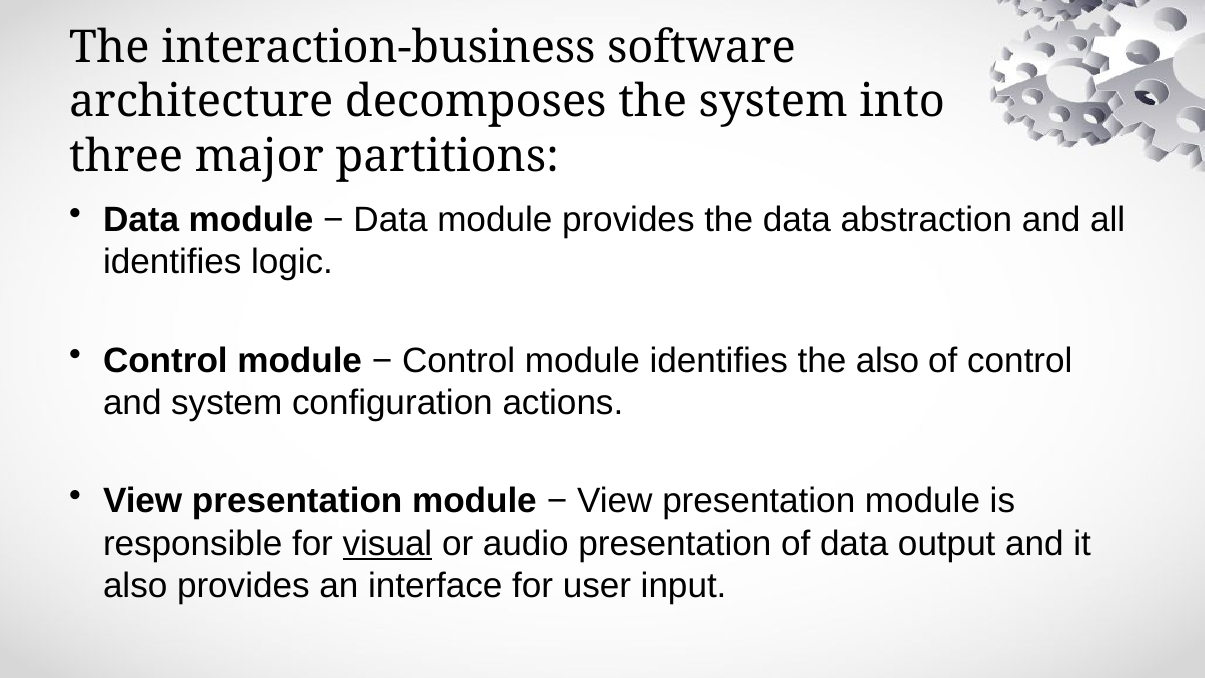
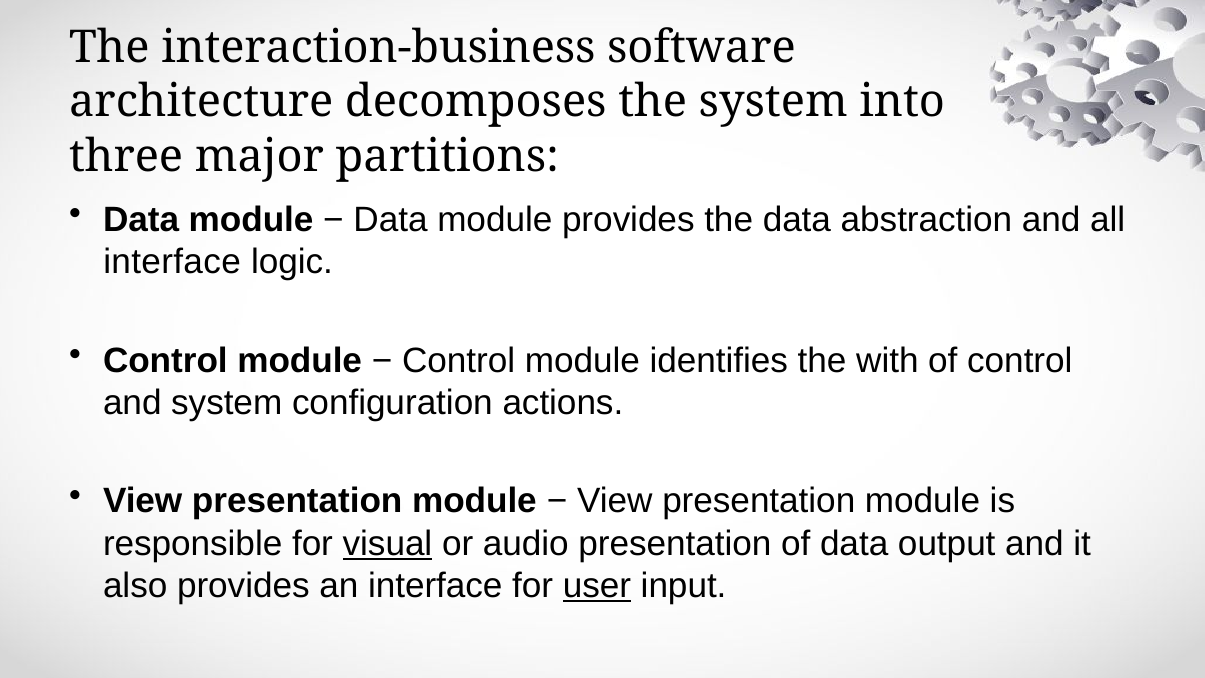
identifies at (172, 262): identifies -> interface
the also: also -> with
user underline: none -> present
